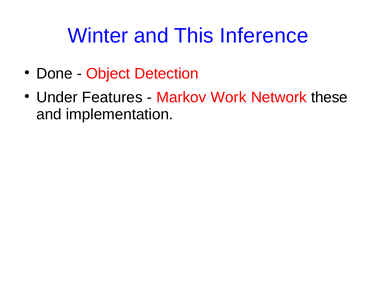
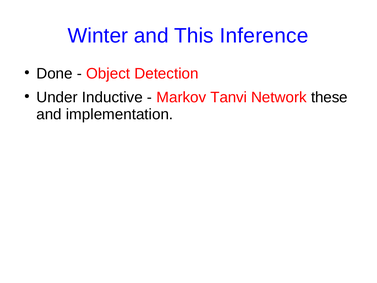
Features: Features -> Inductive
Work: Work -> Tanvi
